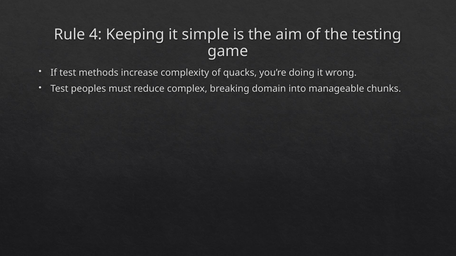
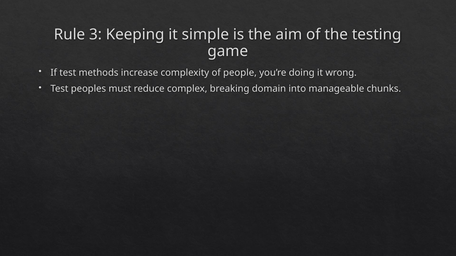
4: 4 -> 3
quacks: quacks -> people
